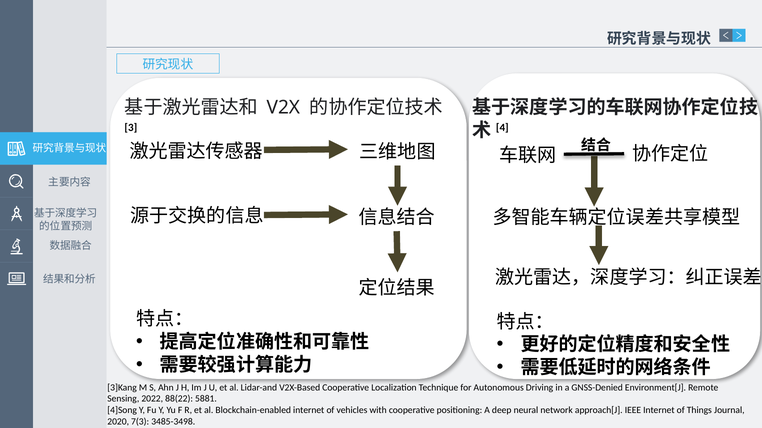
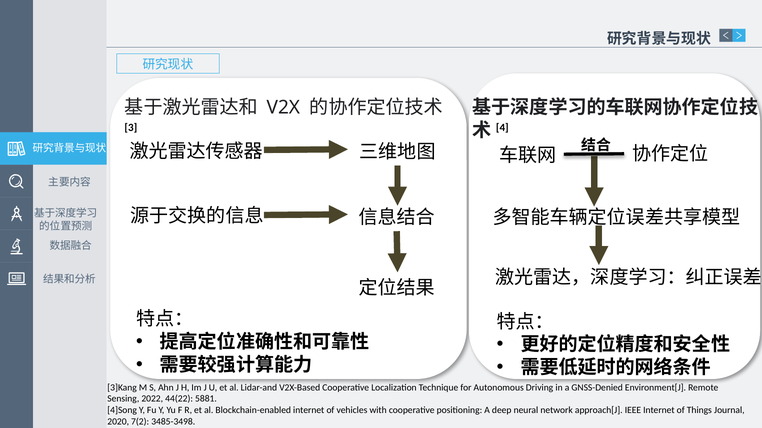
88(22: 88(22 -> 44(22
7(3: 7(3 -> 7(2
